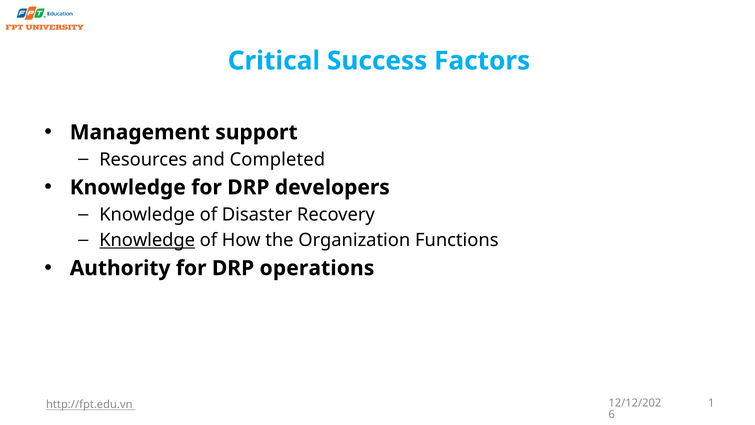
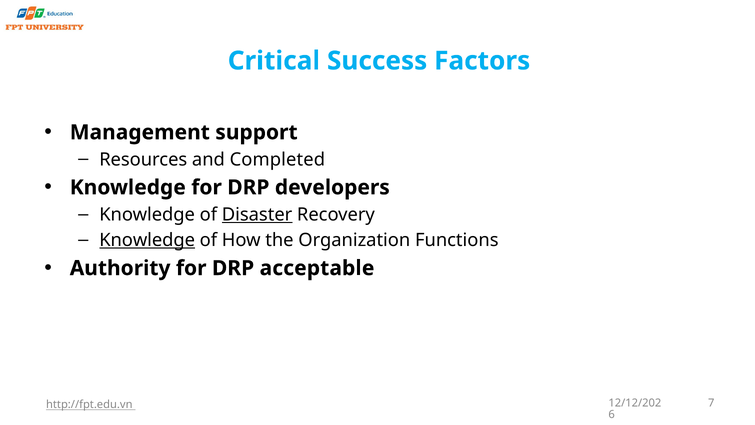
Disaster underline: none -> present
operations: operations -> acceptable
1: 1 -> 7
